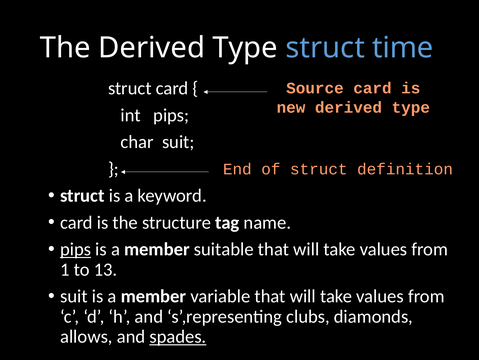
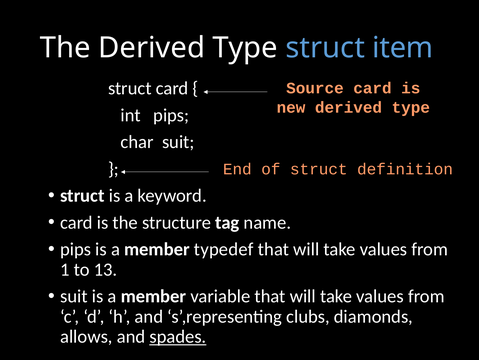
time: time -> item
pips at (76, 249) underline: present -> none
suitable: suitable -> typedef
